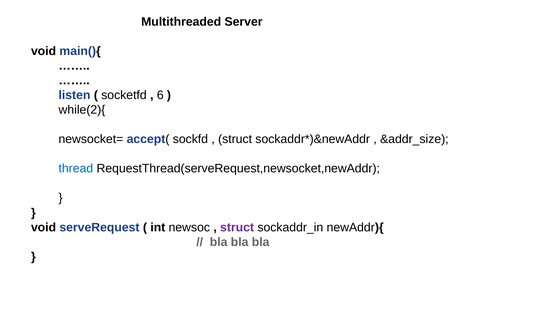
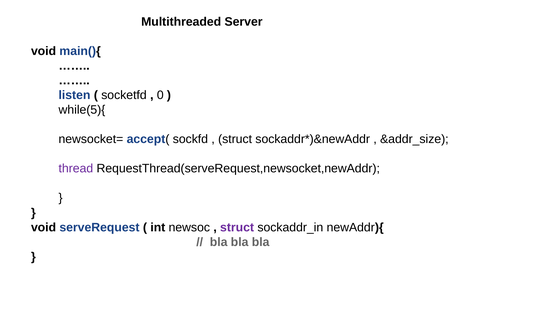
6: 6 -> 0
while(2){: while(2){ -> while(5){
thread colour: blue -> purple
